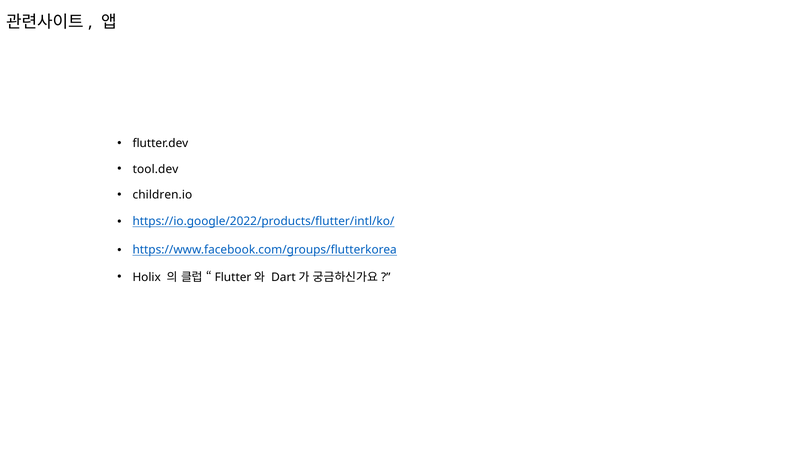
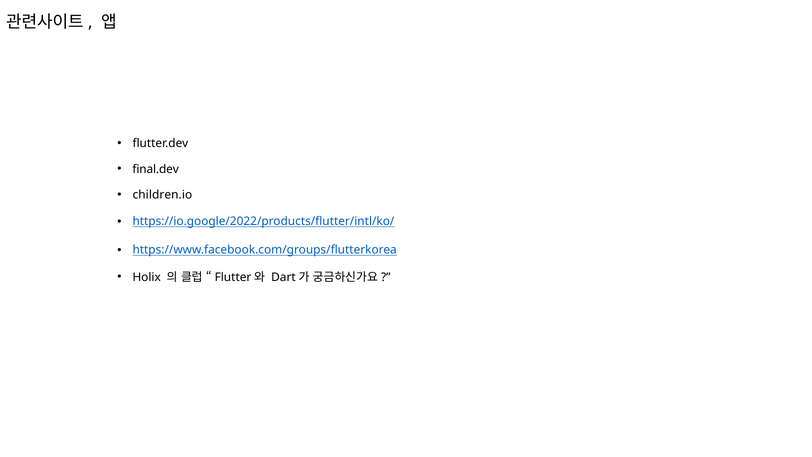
tool.dev: tool.dev -> final.dev
